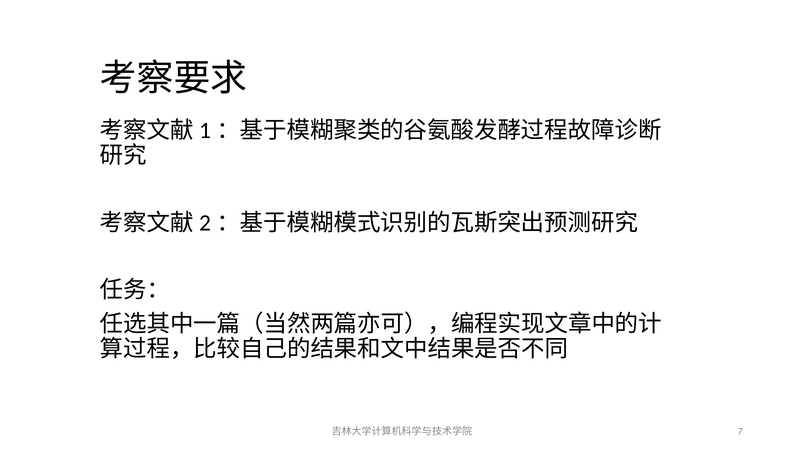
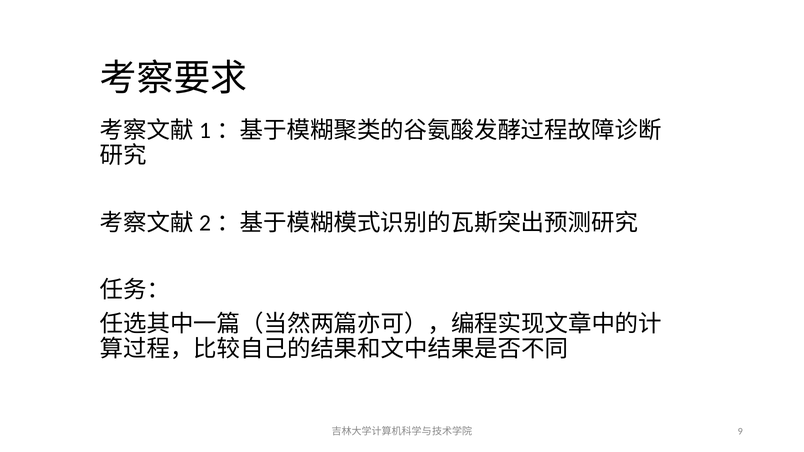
7: 7 -> 9
